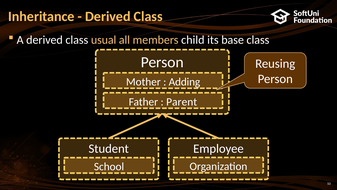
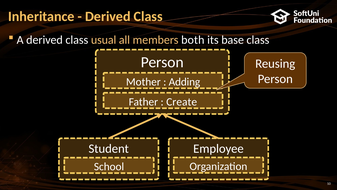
child: child -> both
Parent: Parent -> Create
